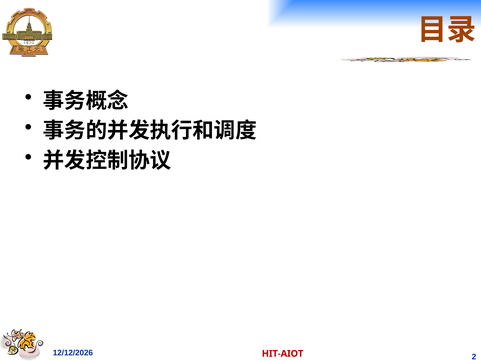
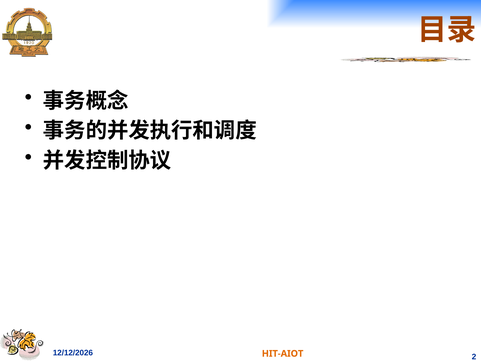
HIT-AIOT colour: red -> orange
